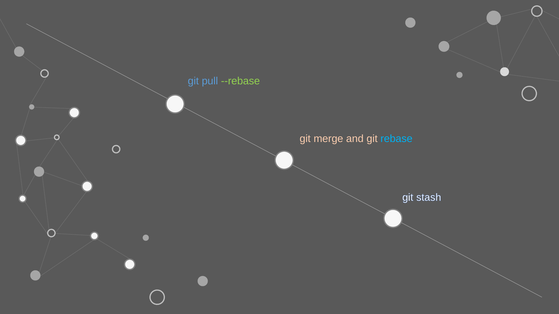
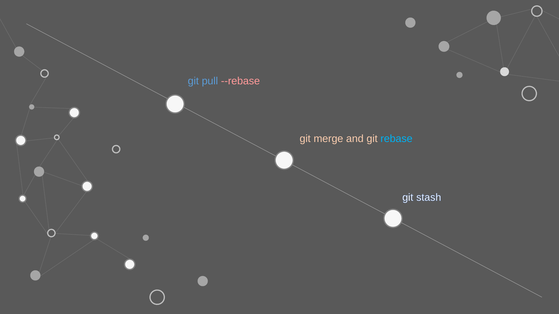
--rebase colour: light green -> pink
